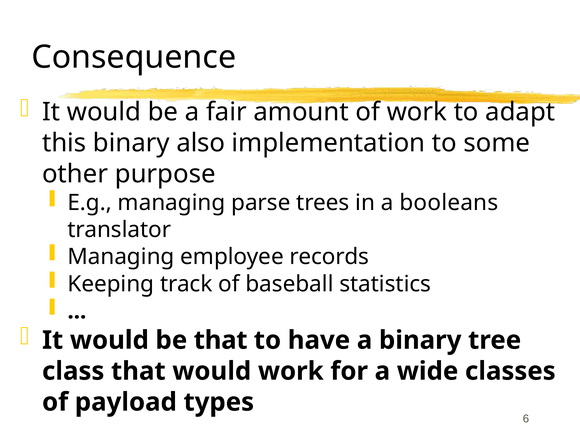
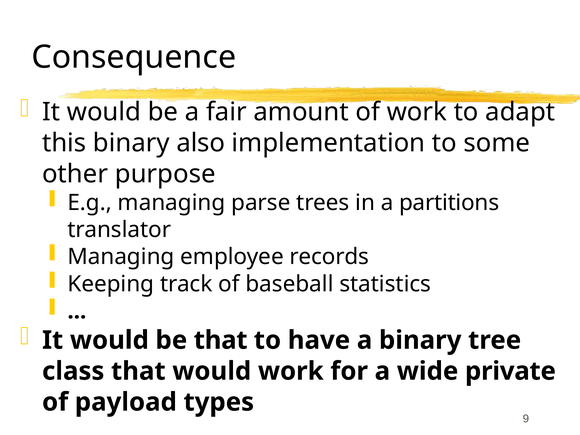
booleans: booleans -> partitions
classes: classes -> private
6: 6 -> 9
